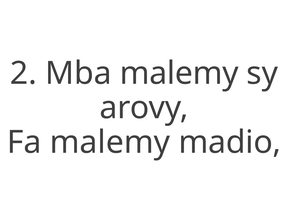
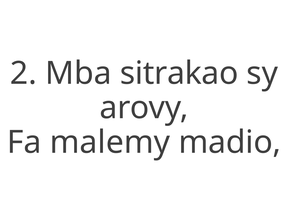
Mba malemy: malemy -> sitrakao
